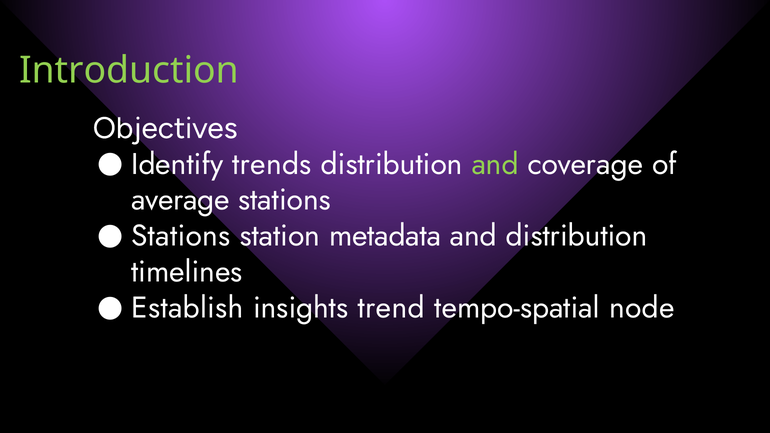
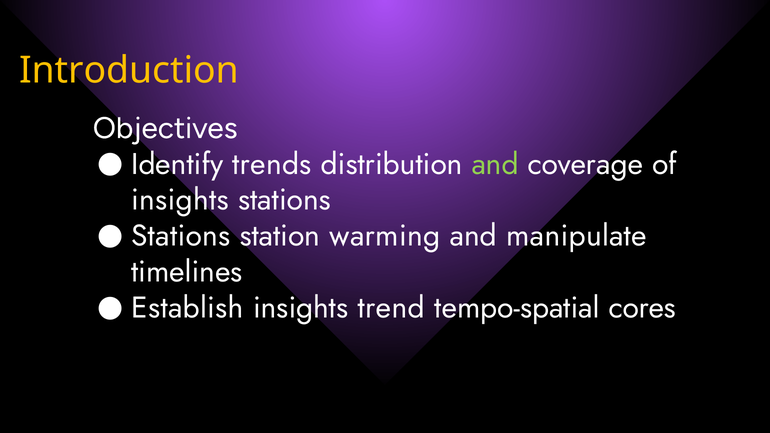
Introduction colour: light green -> yellow
average at (180, 200): average -> insights
metadata: metadata -> warming
and distribution: distribution -> manipulate
node: node -> cores
